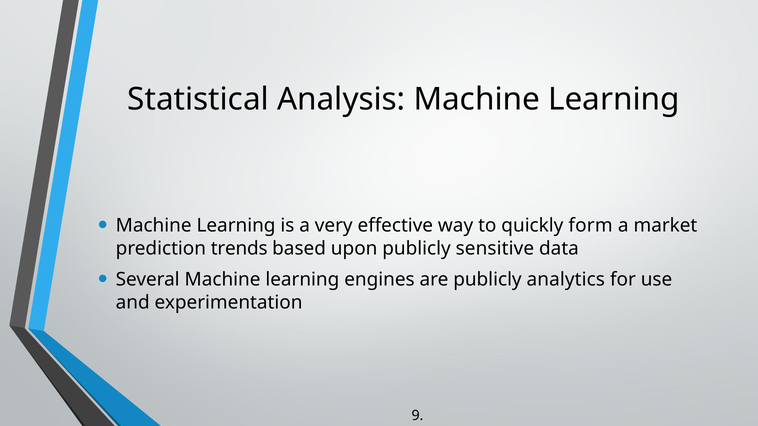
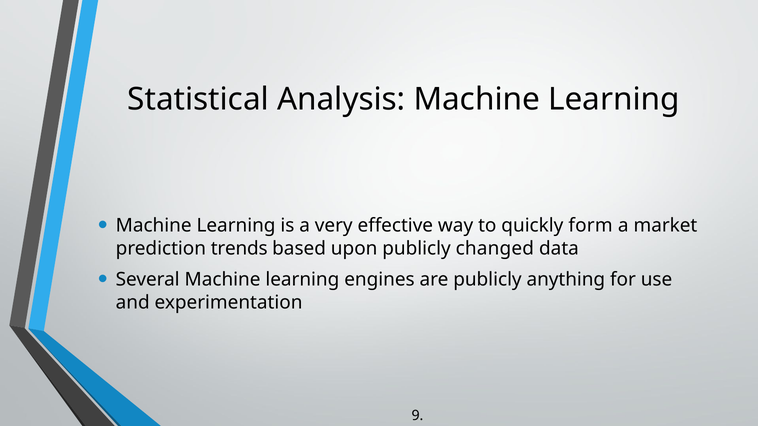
sensitive: sensitive -> changed
analytics: analytics -> anything
